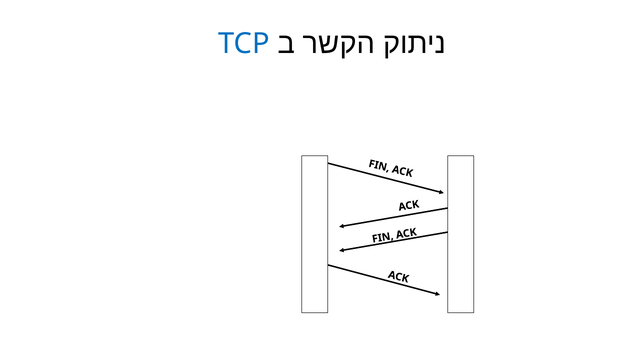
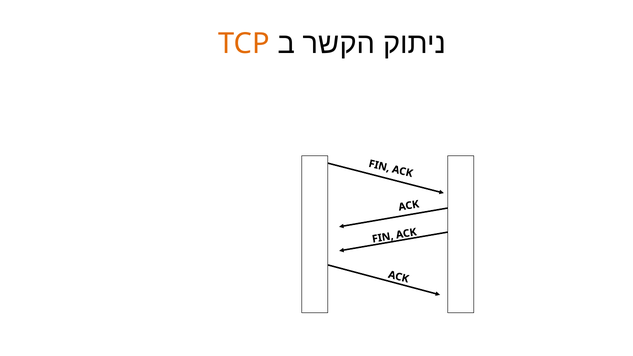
TCP colour: blue -> orange
